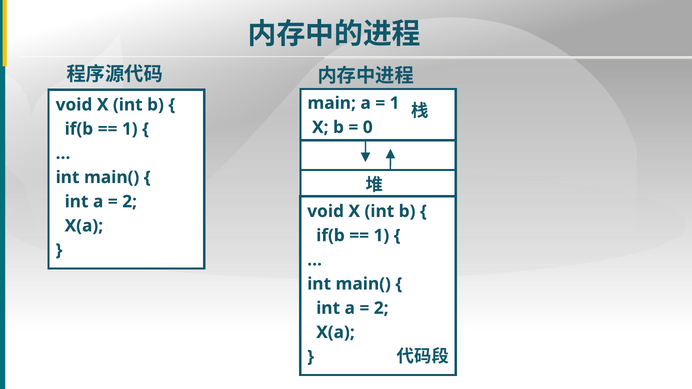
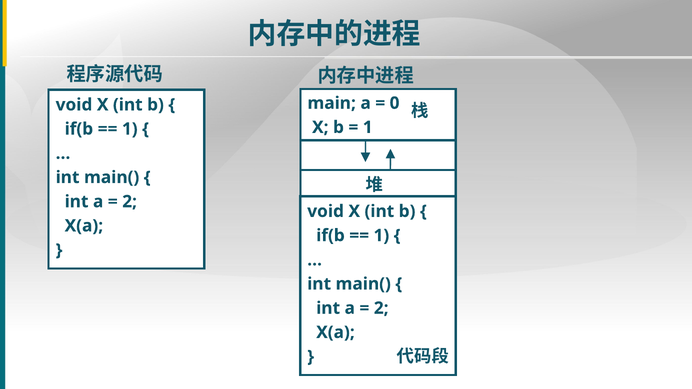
1 at (395, 103): 1 -> 0
0 at (368, 127): 0 -> 1
